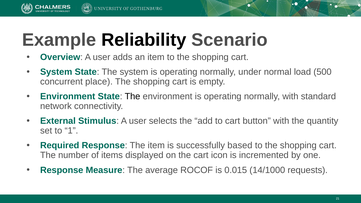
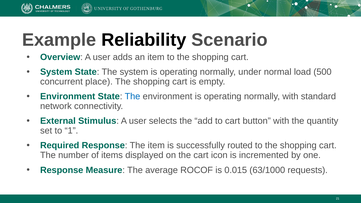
The at (132, 97) colour: black -> blue
based: based -> routed
14/1000: 14/1000 -> 63/1000
